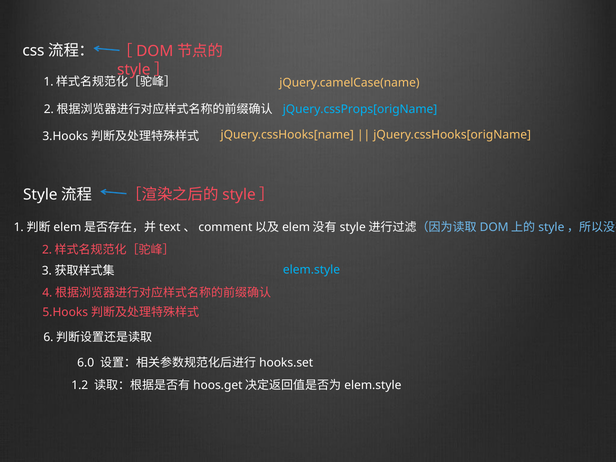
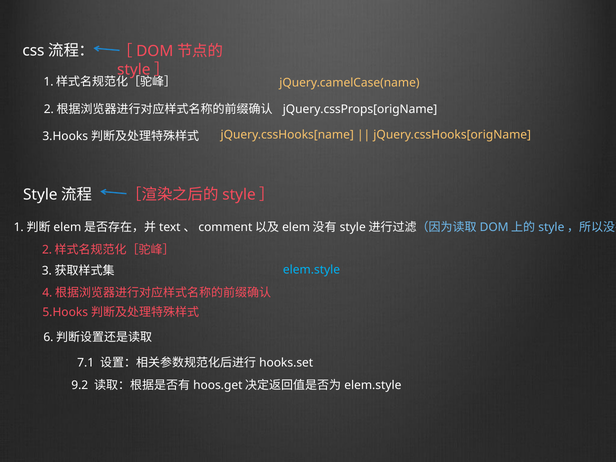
jQuery.cssProps[origName colour: light blue -> white
6.0: 6.0 -> 7.1
1.2: 1.2 -> 9.2
